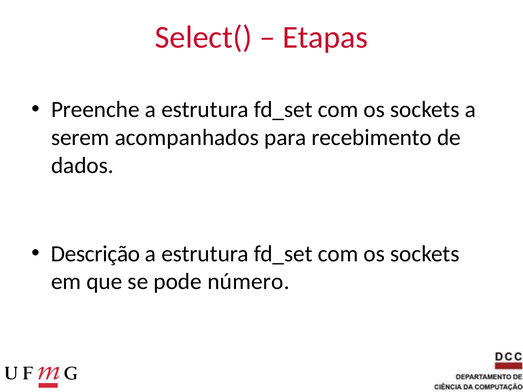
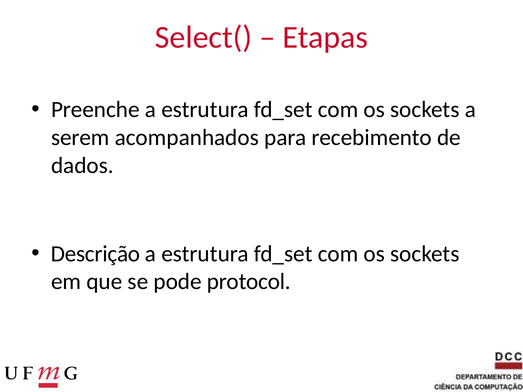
número: número -> protocol
